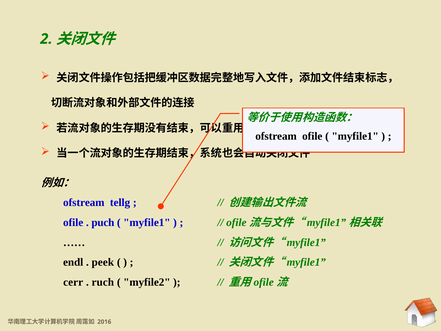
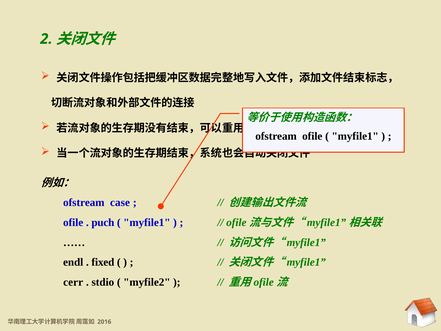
tellg: tellg -> case
peek: peek -> fixed
ruch: ruch -> stdio
